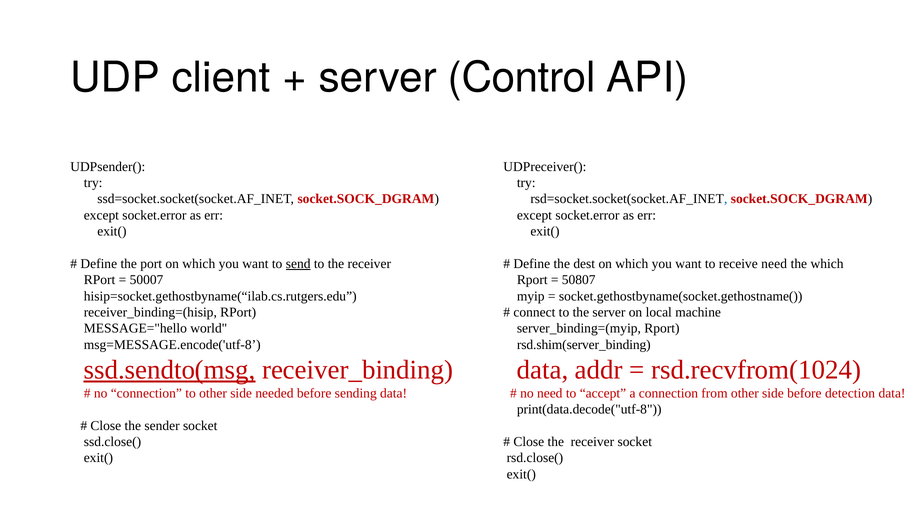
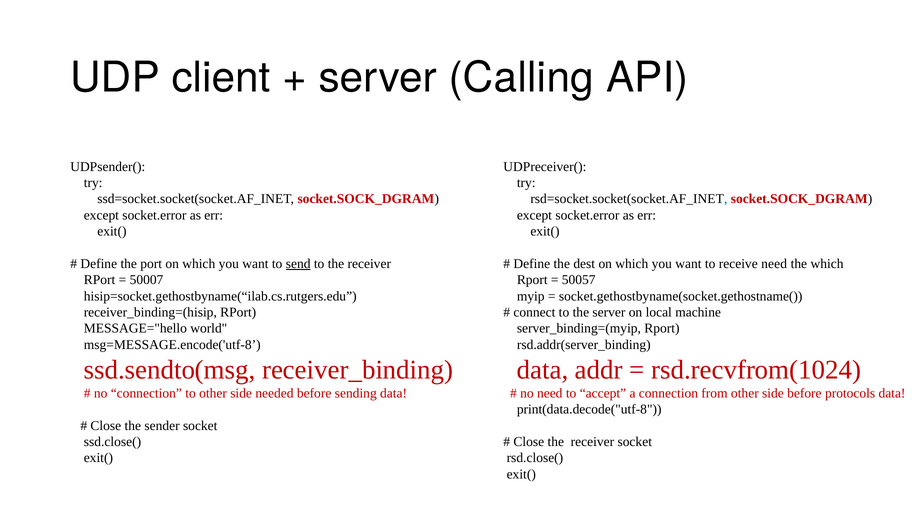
Control: Control -> Calling
50807: 50807 -> 50057
rsd.shim(server_binding: rsd.shim(server_binding -> rsd.addr(server_binding
ssd.sendto(msg underline: present -> none
detection: detection -> protocols
